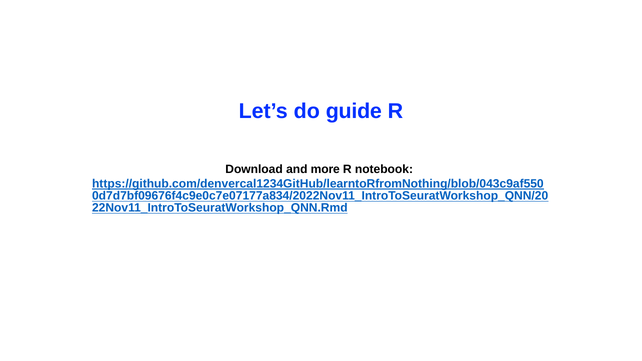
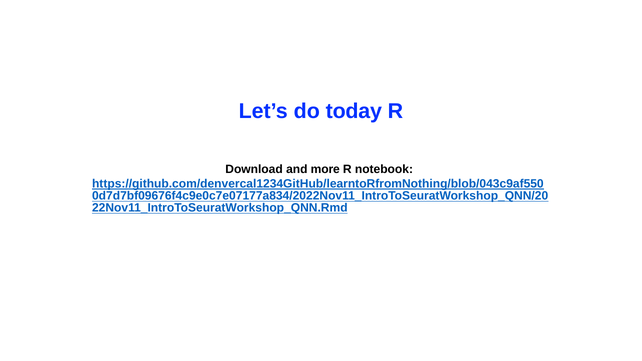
guide: guide -> today
